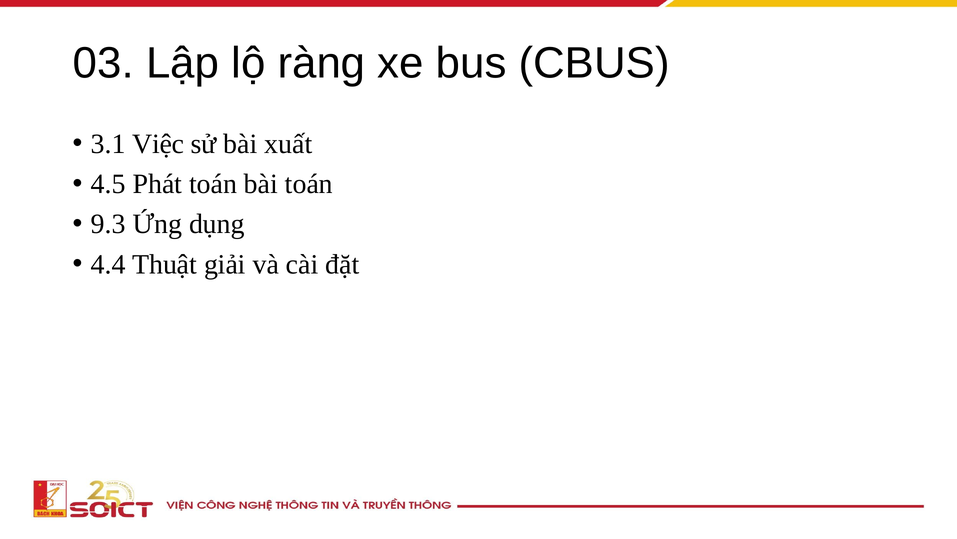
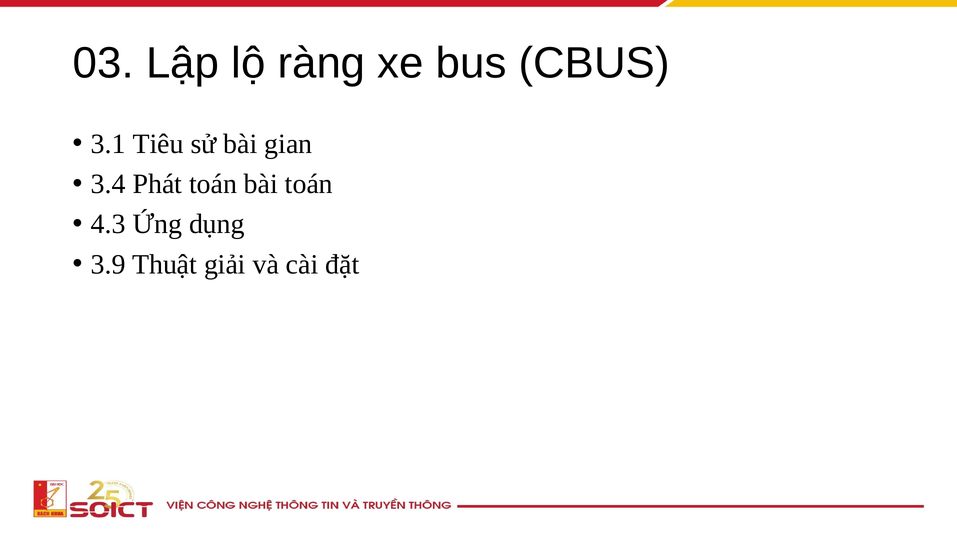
Việc: Việc -> Tiêu
xuất: xuất -> gian
4.5: 4.5 -> 3.4
9.3: 9.3 -> 4.3
4.4: 4.4 -> 3.9
